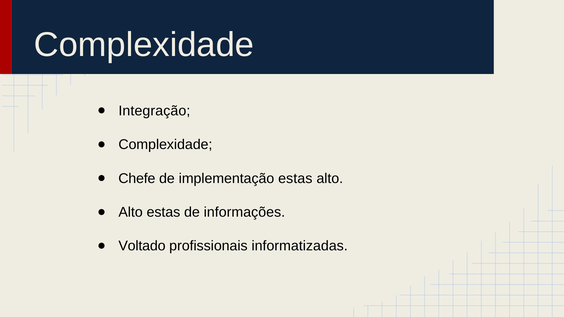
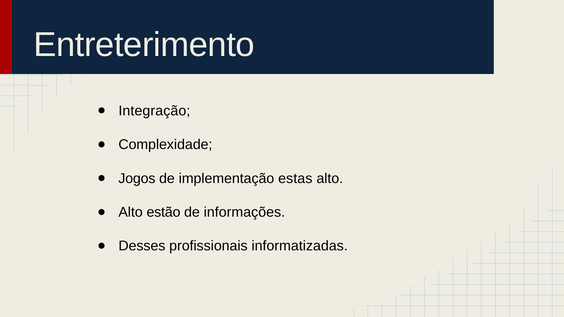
Complexidade at (144, 45): Complexidade -> Entreterimento
Chefe: Chefe -> Jogos
Alto estas: estas -> estão
Voltado: Voltado -> Desses
